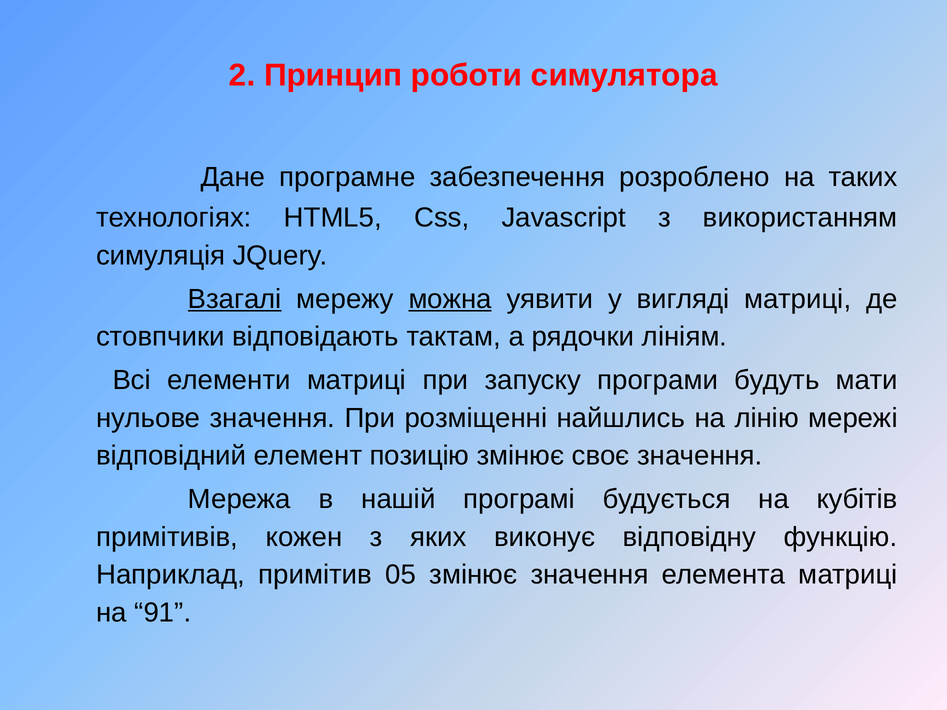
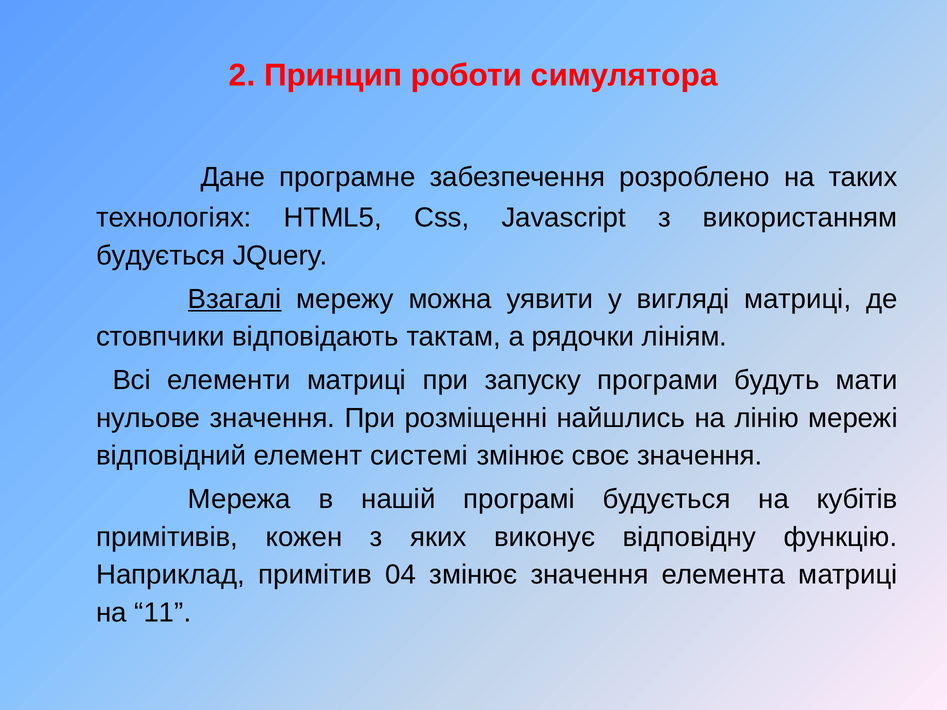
симуляція at (161, 256): симуляція -> будується
можна underline: present -> none
позицію: позицію -> системі
05: 05 -> 04
91: 91 -> 11
